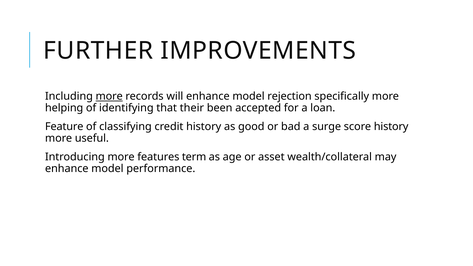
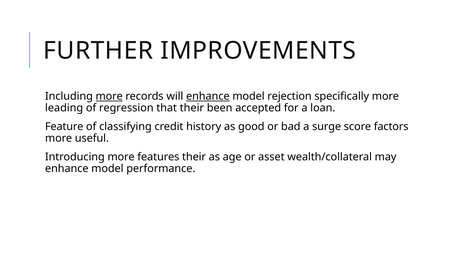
enhance at (208, 96) underline: none -> present
helping: helping -> leading
identifying: identifying -> regression
score history: history -> factors
features term: term -> their
